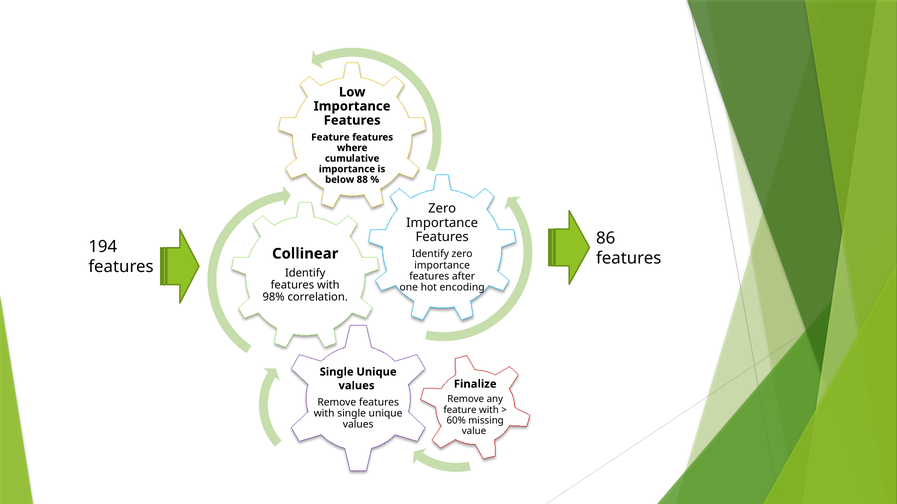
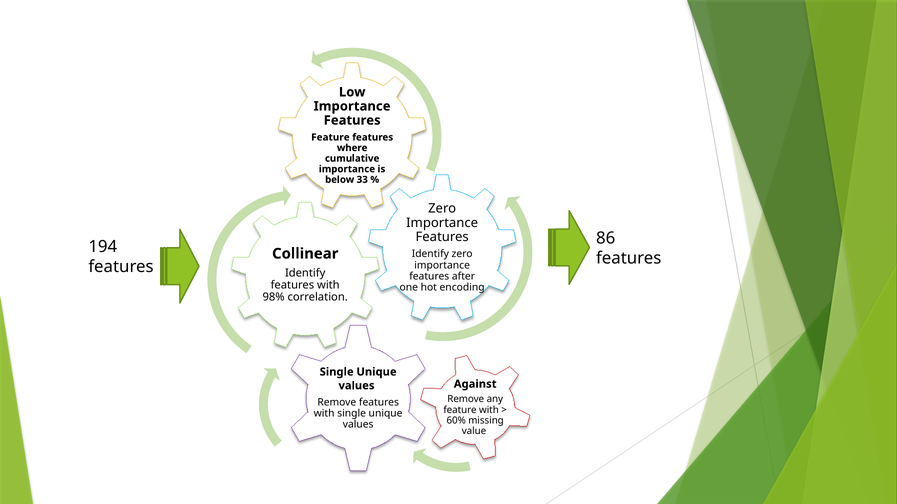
88: 88 -> 33
Finalize: Finalize -> Against
